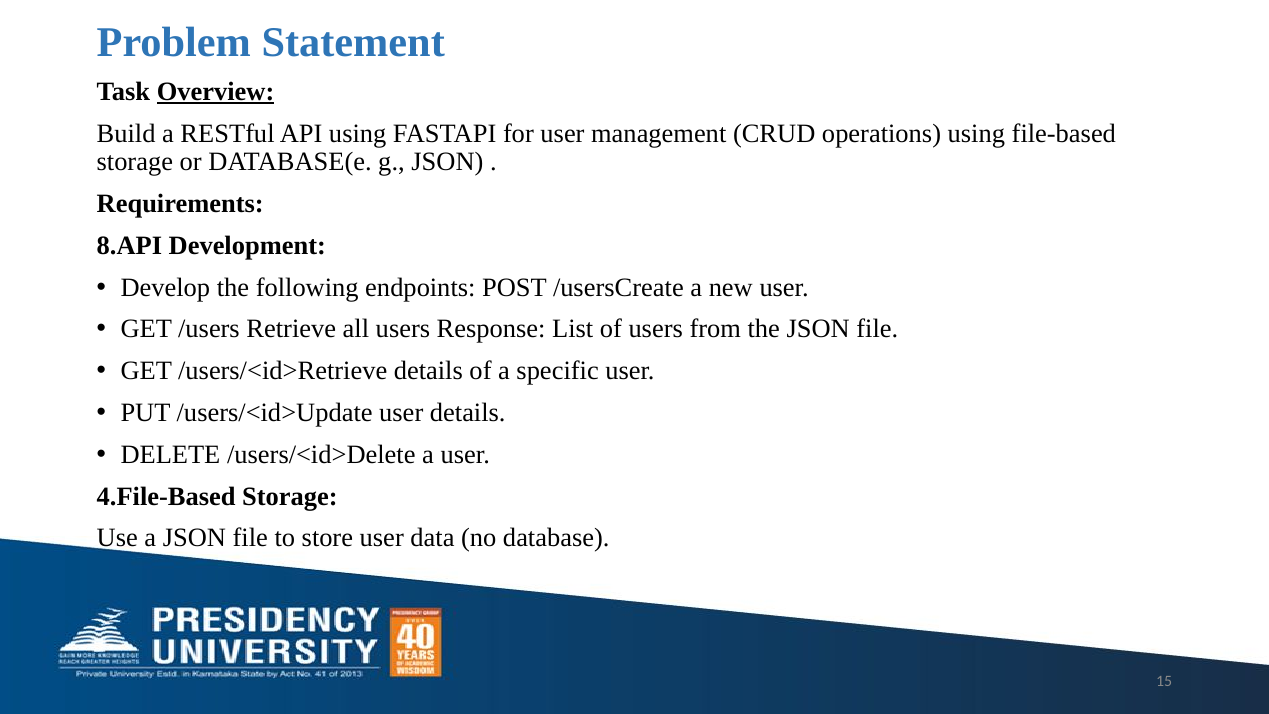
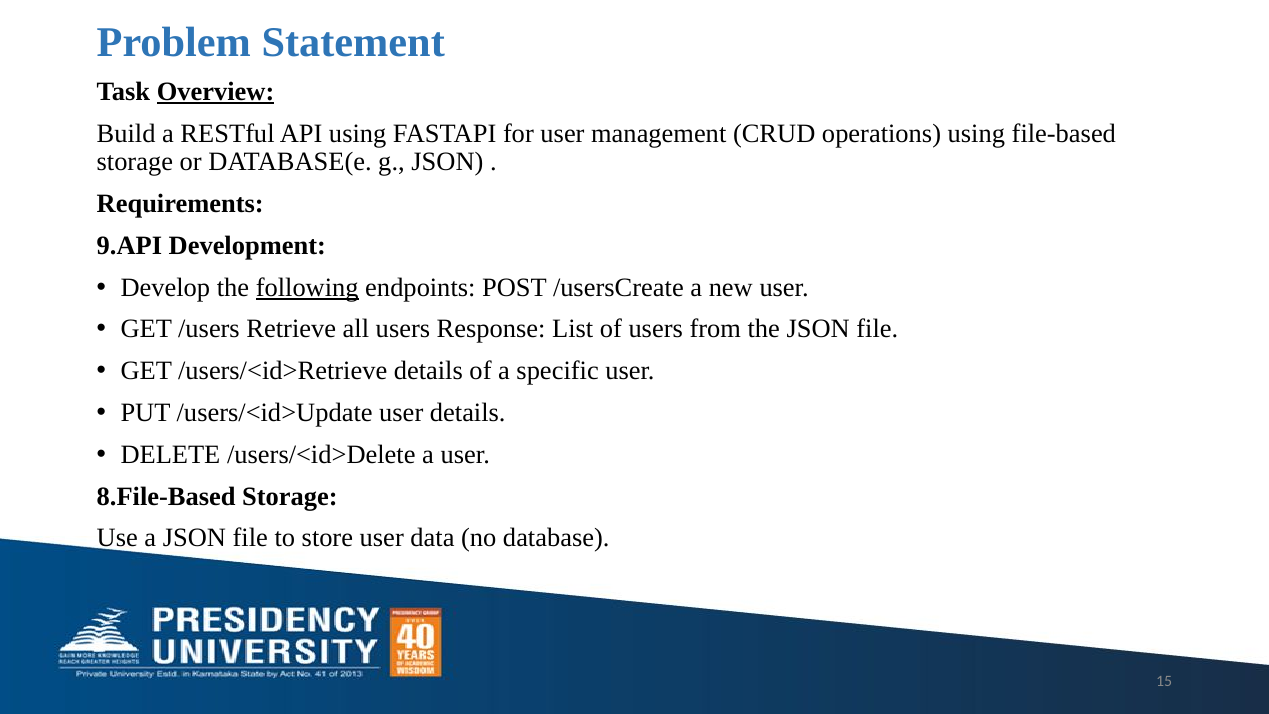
8.API: 8.API -> 9.API
following underline: none -> present
4.File-Based: 4.File-Based -> 8.File-Based
